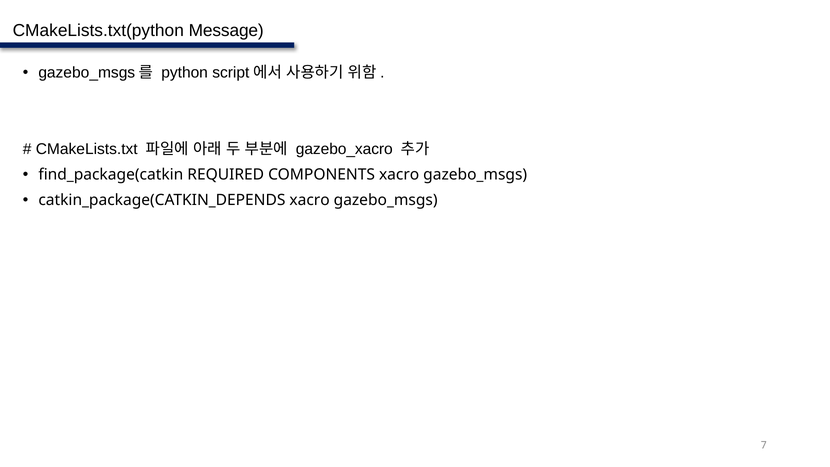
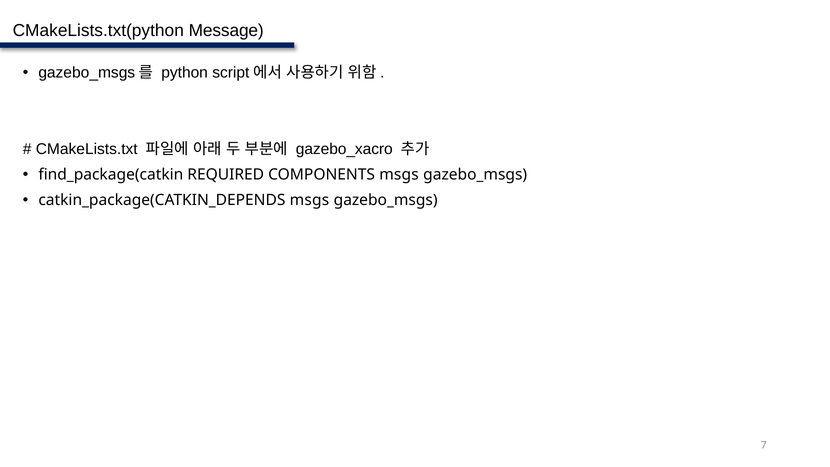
COMPONENTS xacro: xacro -> msgs
catkin_package(CATKIN_DEPENDS xacro: xacro -> msgs
